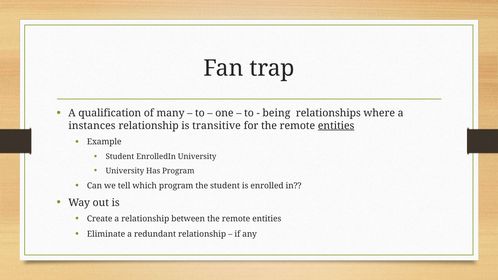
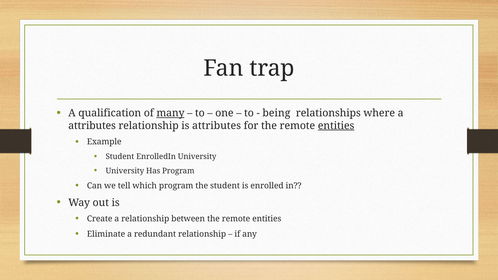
many underline: none -> present
instances at (92, 126): instances -> attributes
is transitive: transitive -> attributes
